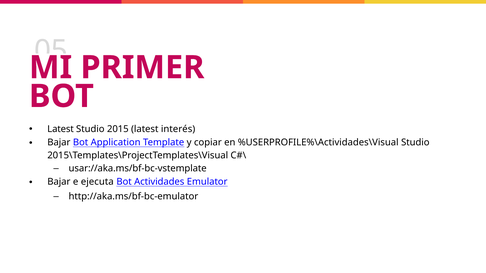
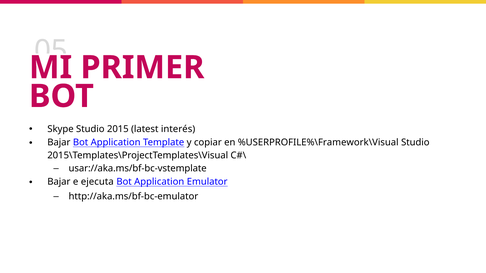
Latest at (61, 129): Latest -> Skype
%USERPROFILE%\Actividades\Visual: %USERPROFILE%\Actividades\Visual -> %USERPROFILE%\Framework\Visual
Actividades at (159, 182): Actividades -> Application
